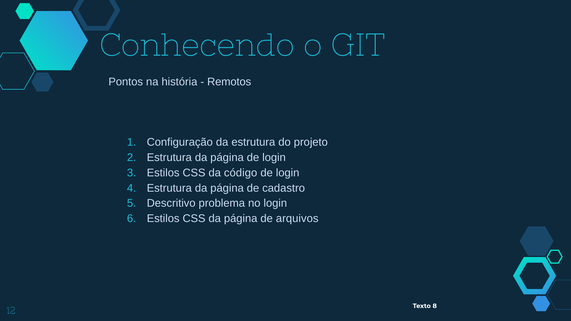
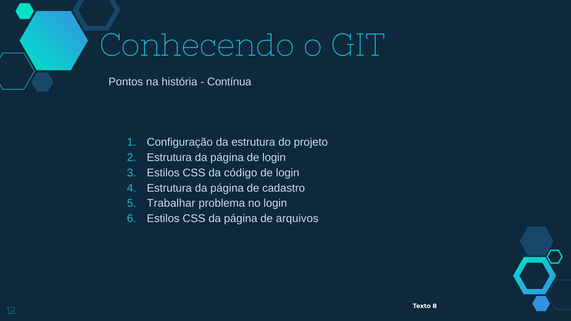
Remotos: Remotos -> Contínua
Descritivo: Descritivo -> Trabalhar
